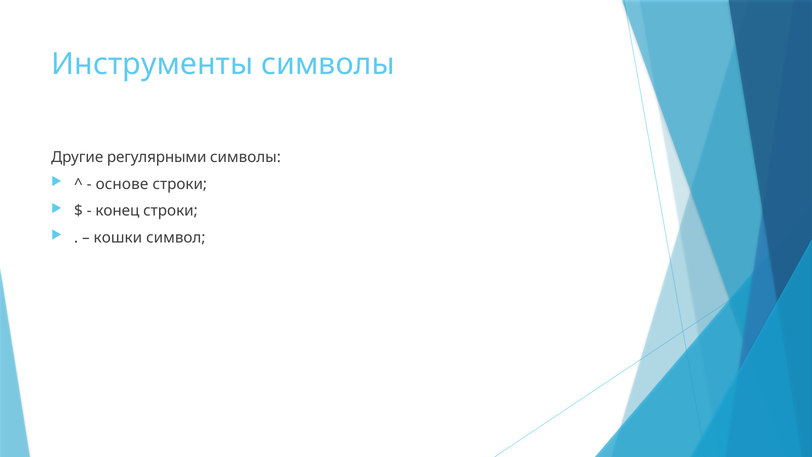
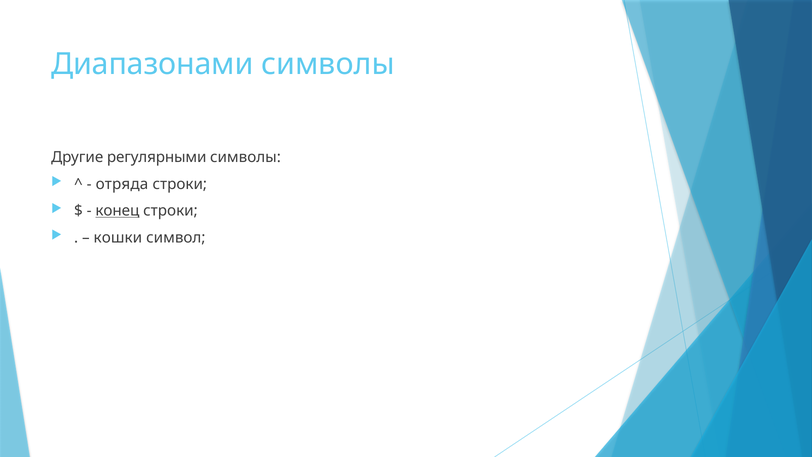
Инструменты: Инструменты -> Диапазонами
основе: основе -> отряда
конец underline: none -> present
